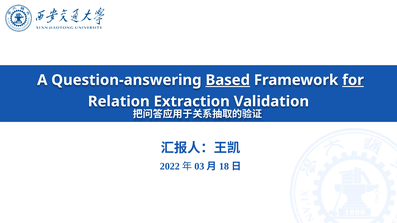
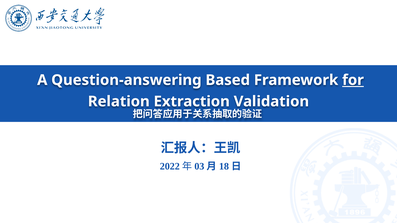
Based underline: present -> none
